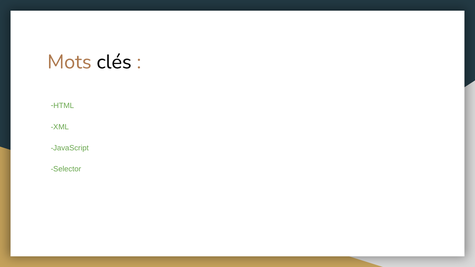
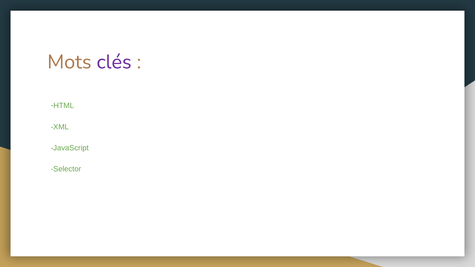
clés colour: black -> purple
